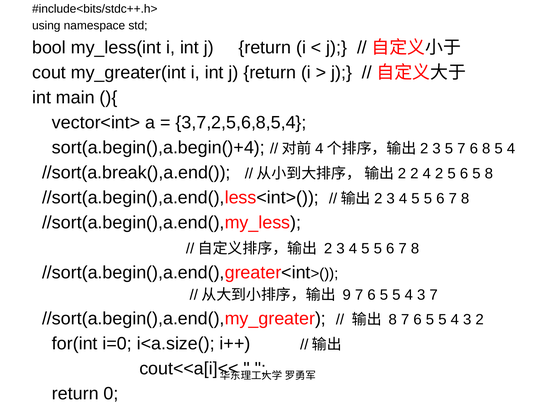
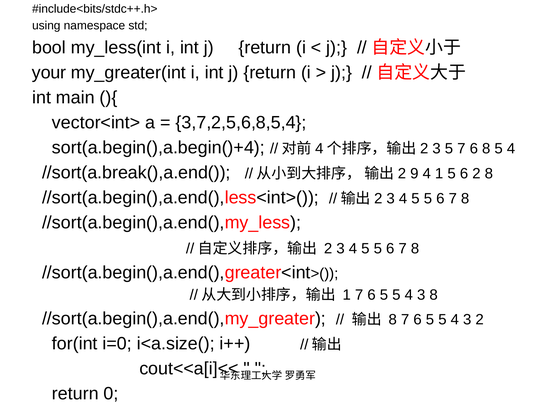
cout: cout -> your
2 at (414, 174): 2 -> 9
4 2: 2 -> 1
5 6 5: 5 -> 2
9 at (347, 295): 9 -> 1
3 7: 7 -> 8
